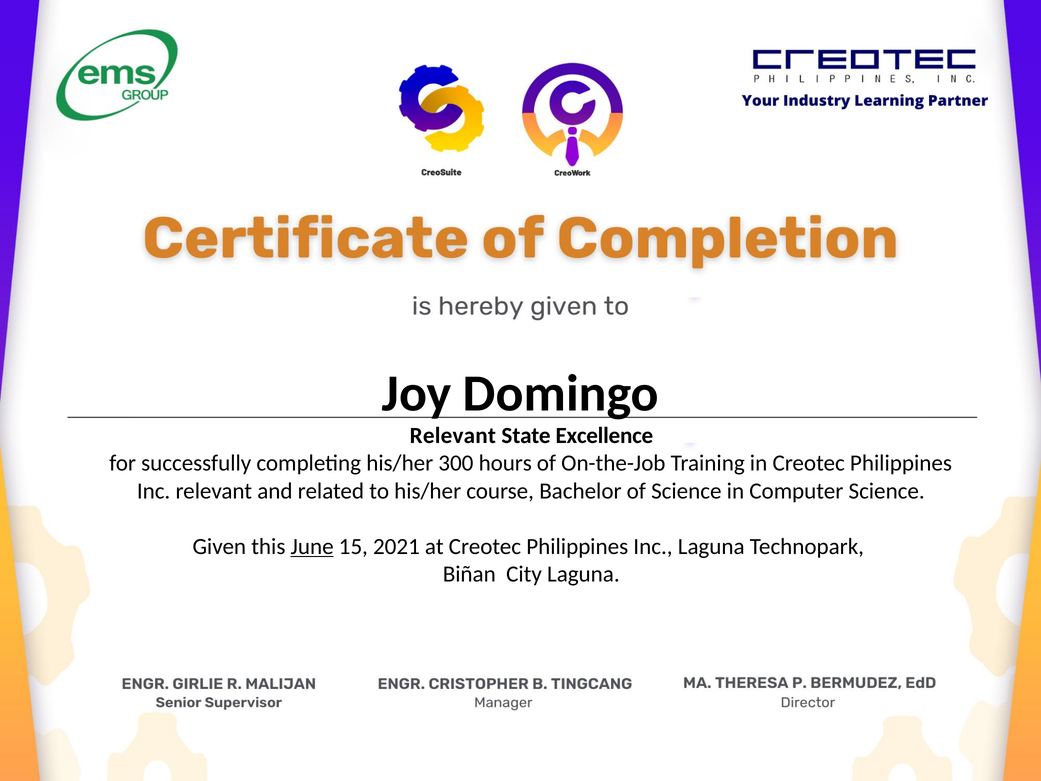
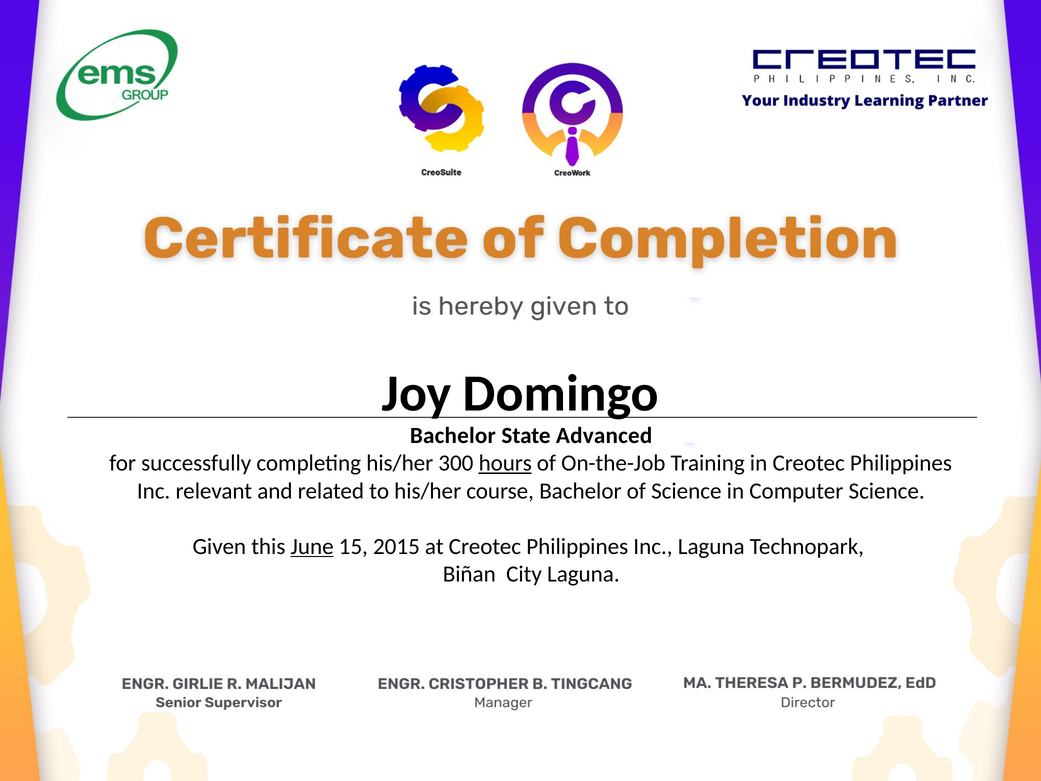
Relevant at (453, 435): Relevant -> Bachelor
Excellence: Excellence -> Advanced
hours underline: none -> present
2021: 2021 -> 2015
